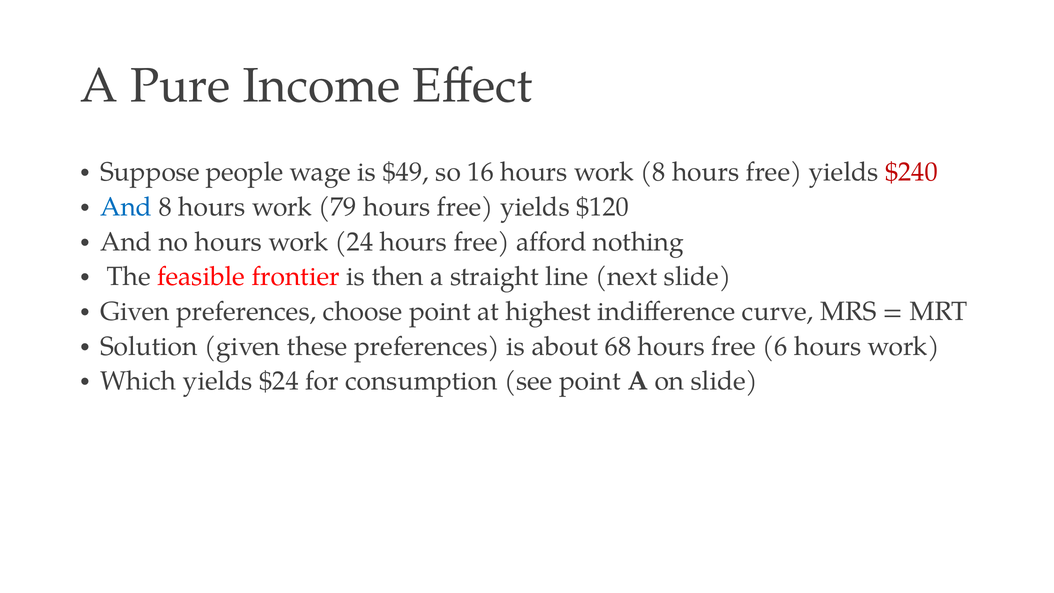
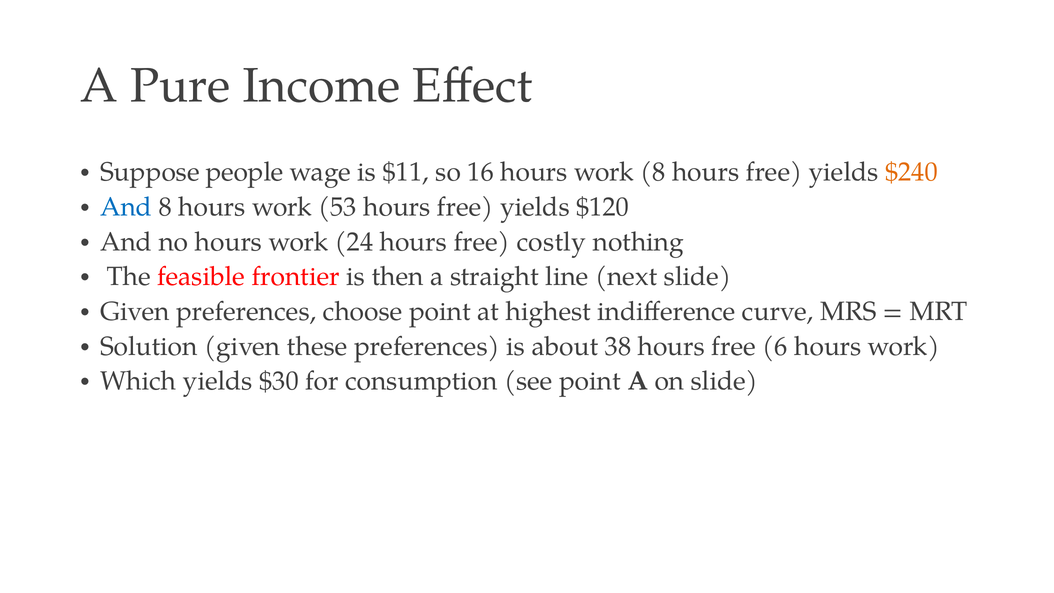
$49: $49 -> $11
$240 colour: red -> orange
79: 79 -> 53
afford: afford -> costly
68: 68 -> 38
$24: $24 -> $30
